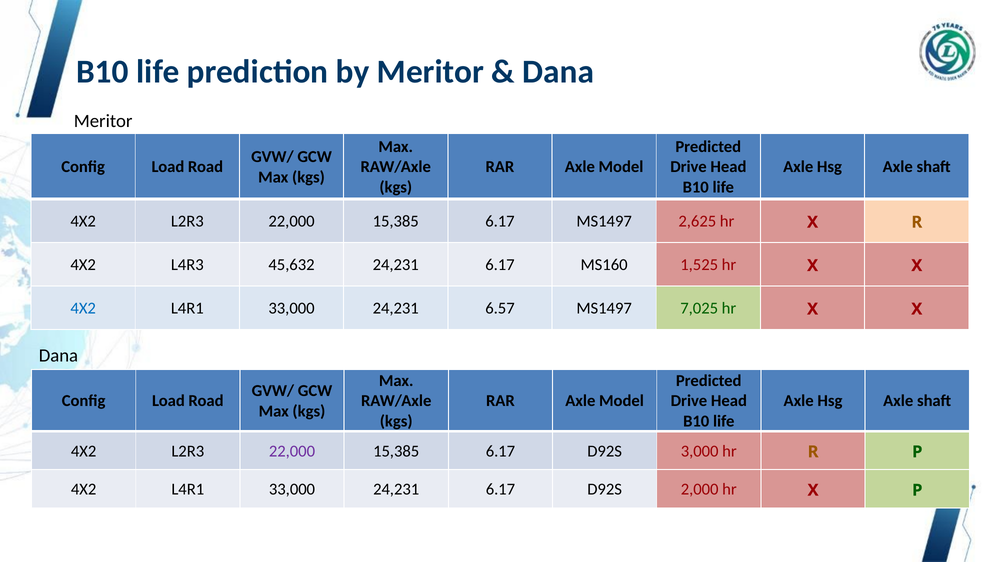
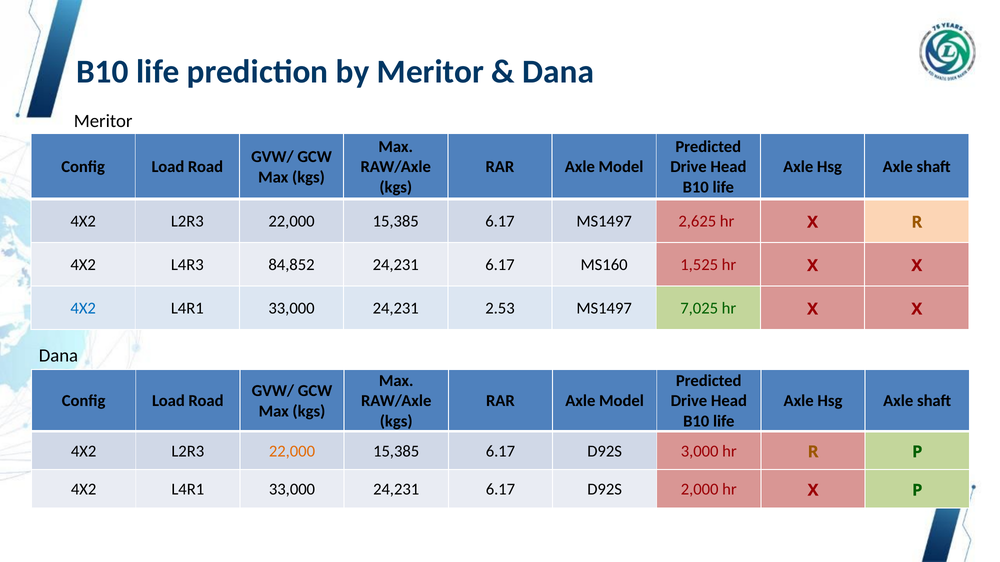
45,632: 45,632 -> 84,852
6.57: 6.57 -> 2.53
22,000 at (292, 451) colour: purple -> orange
